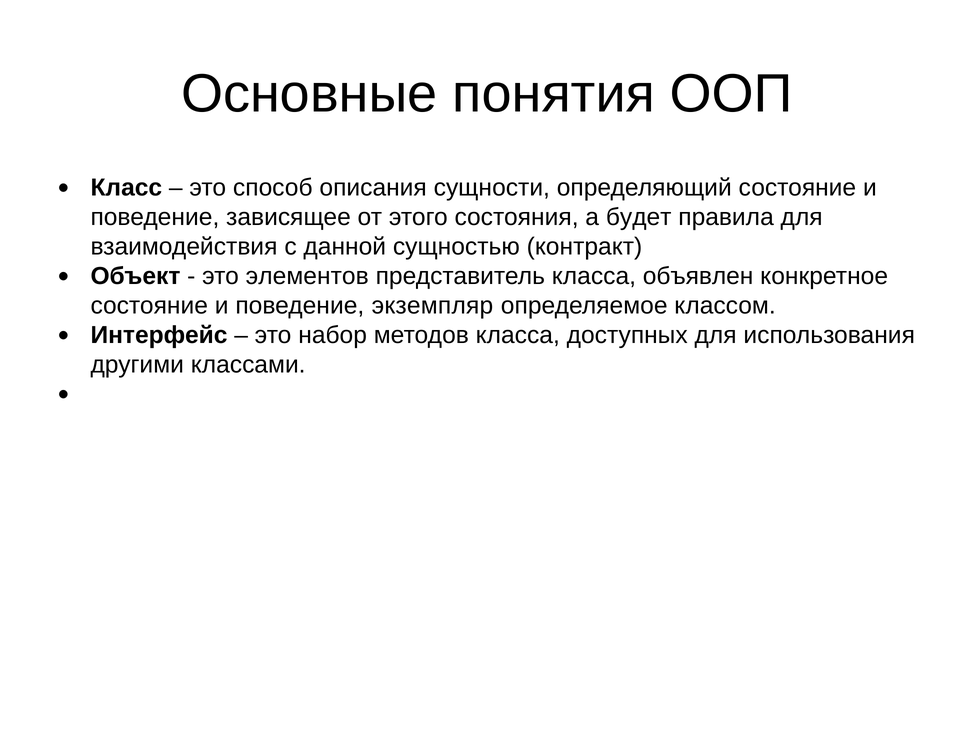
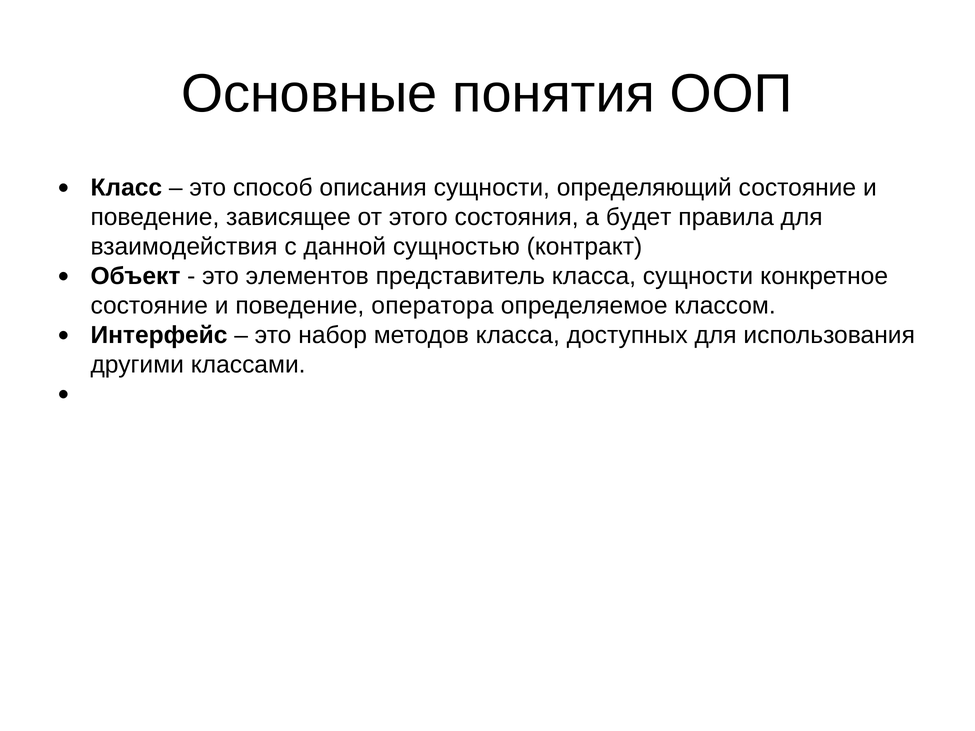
класса объявлен: объявлен -> сущности
экземпляр: экземпляр -> оператора
